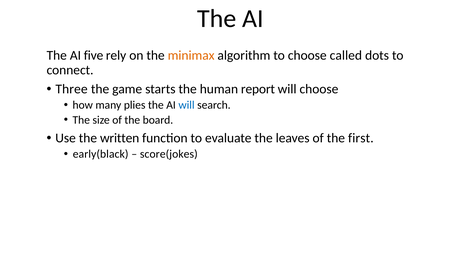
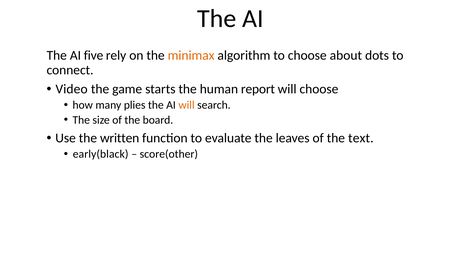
called: called -> about
Three: Three -> Video
will at (187, 105) colour: blue -> orange
first: first -> text
score(jokes: score(jokes -> score(other
